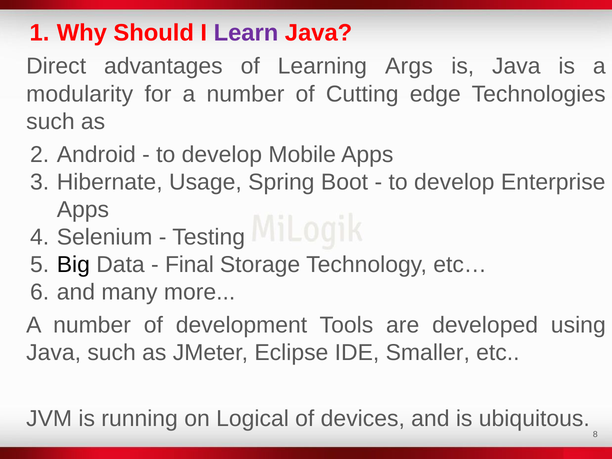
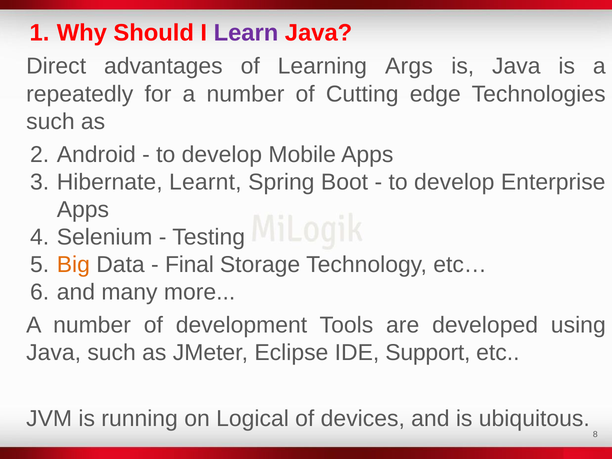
modularity: modularity -> repeatedly
Usage: Usage -> Learnt
Big colour: black -> orange
Smaller: Smaller -> Support
